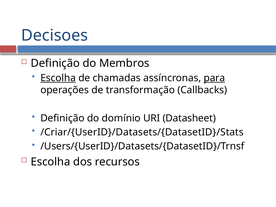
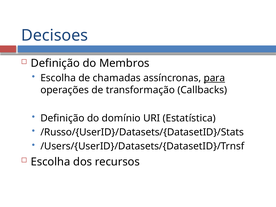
Escolha at (58, 78) underline: present -> none
Datasheet: Datasheet -> Estatística
/Criar/{UserID}/Datasets/{DatasetID}/Stats: /Criar/{UserID}/Datasets/{DatasetID}/Stats -> /Russo/{UserID}/Datasets/{DatasetID}/Stats
